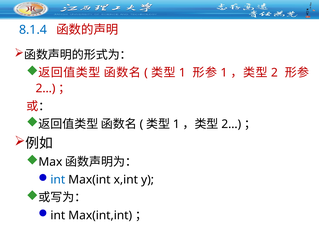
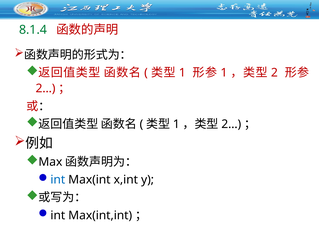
8.1.4 colour: blue -> green
